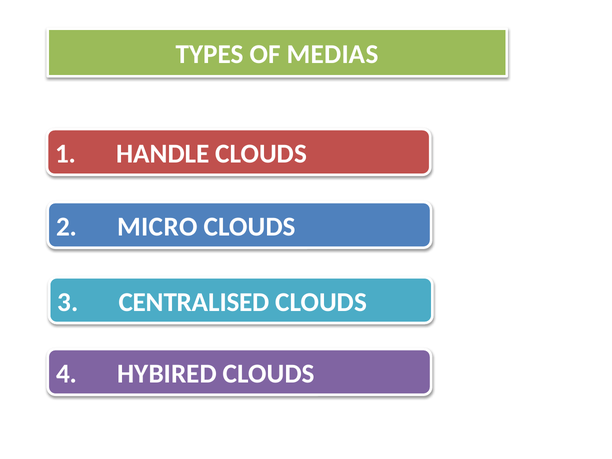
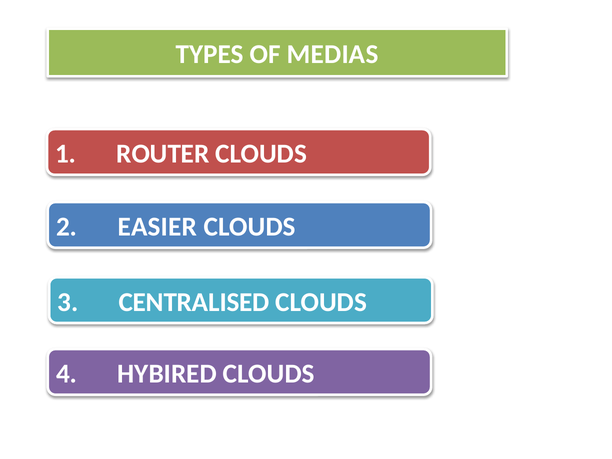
HANDLE: HANDLE -> ROUTER
MICRO: MICRO -> EASIER
